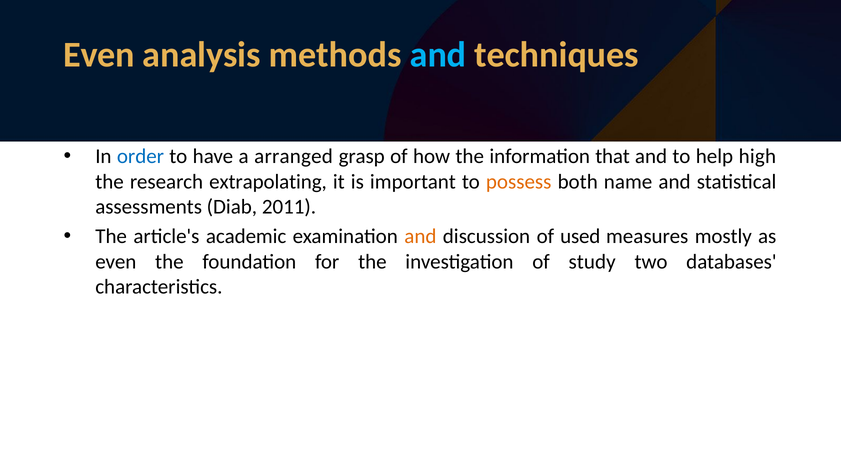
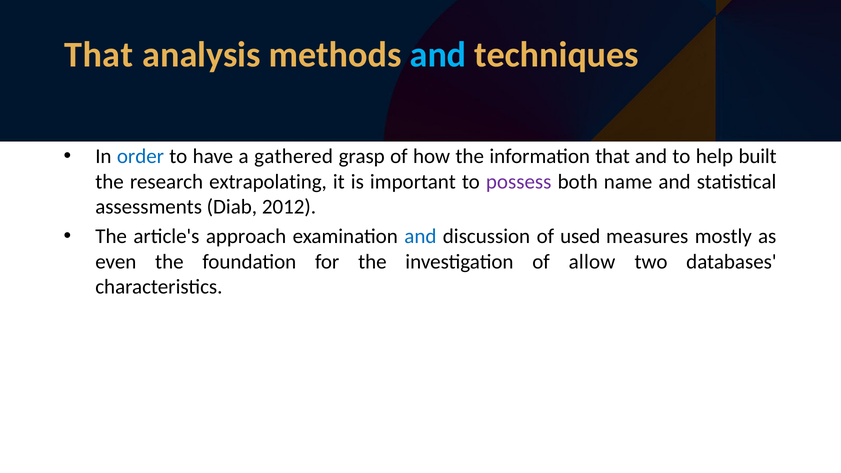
Even at (99, 55): Even -> That
arranged: arranged -> gathered
high: high -> built
possess colour: orange -> purple
2011: 2011 -> 2012
academic: academic -> approach
and at (420, 236) colour: orange -> blue
study: study -> allow
